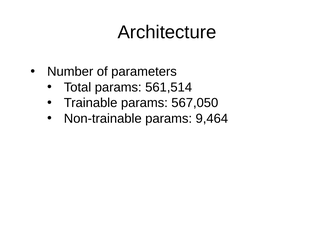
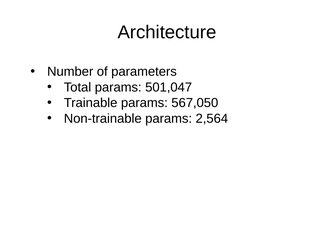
561,514: 561,514 -> 501,047
9,464: 9,464 -> 2,564
